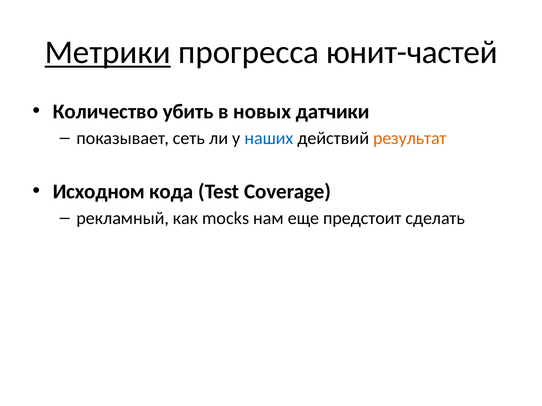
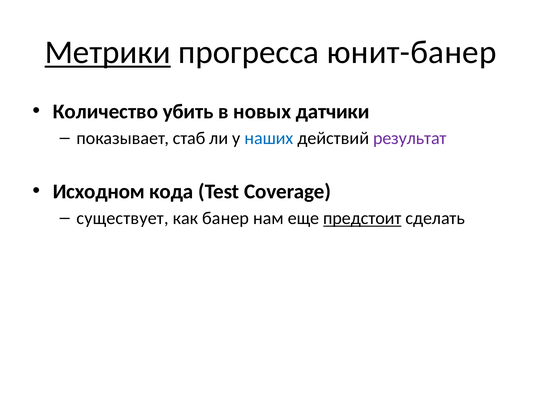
юнит-частей: юнит-частей -> юнит-банер
сеть: сеть -> стаб
результат colour: orange -> purple
рекламный: рекламный -> существует
mocks: mocks -> банер
предстоит underline: none -> present
